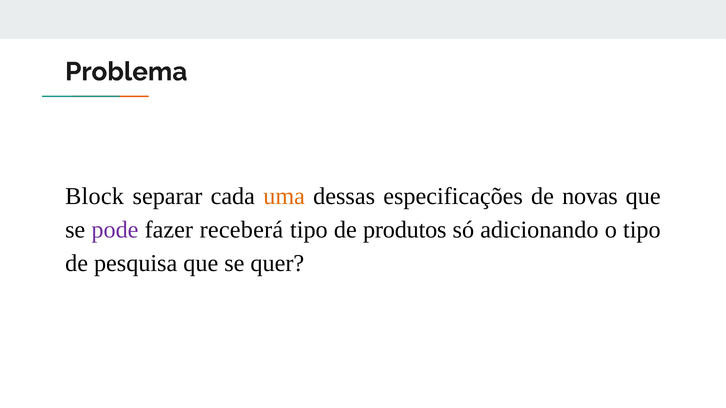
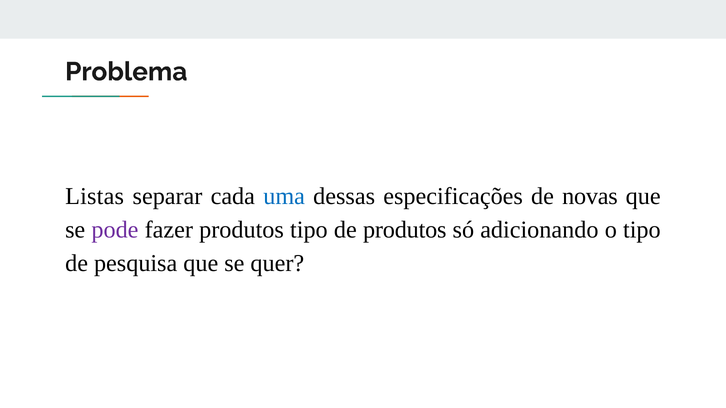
Block: Block -> Listas
uma colour: orange -> blue
fazer receberá: receberá -> produtos
